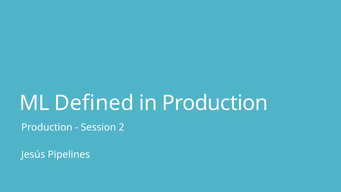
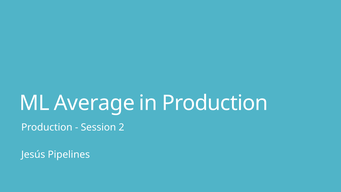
Defined: Defined -> Average
